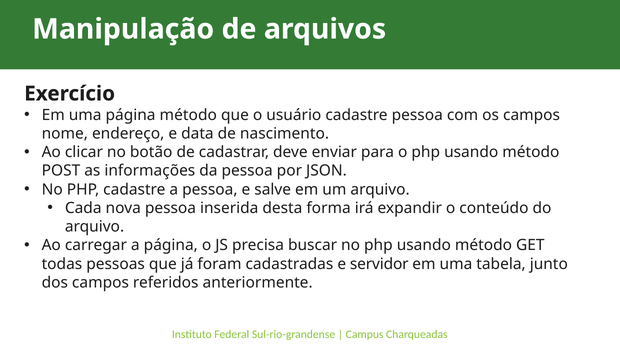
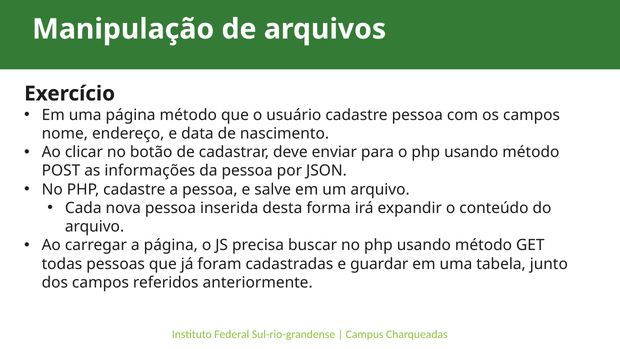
servidor: servidor -> guardar
